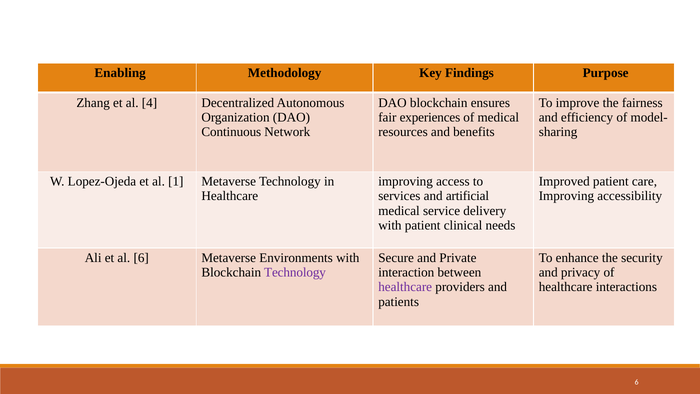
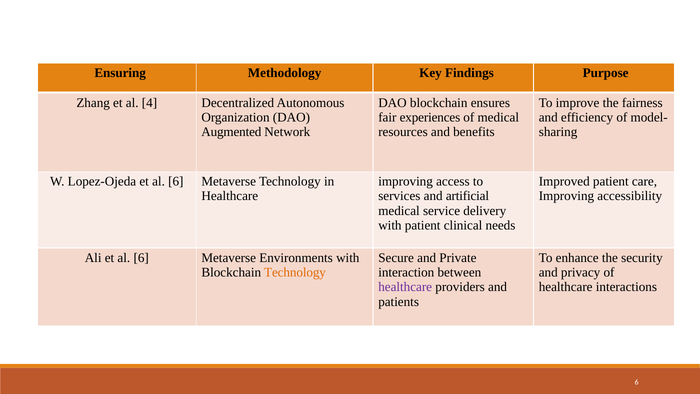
Enabling: Enabling -> Ensuring
Continuous: Continuous -> Augmented
Lopez-Ojeda et al 1: 1 -> 6
Technology at (295, 272) colour: purple -> orange
